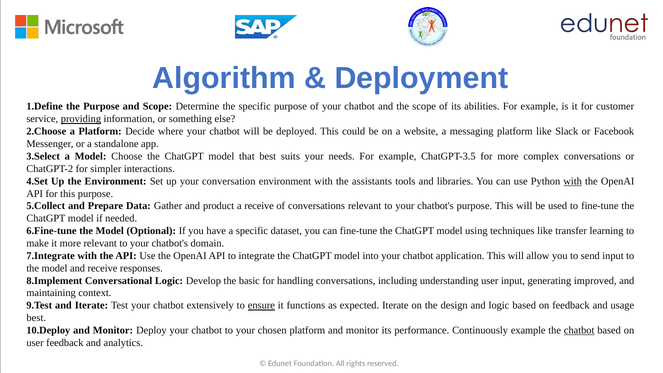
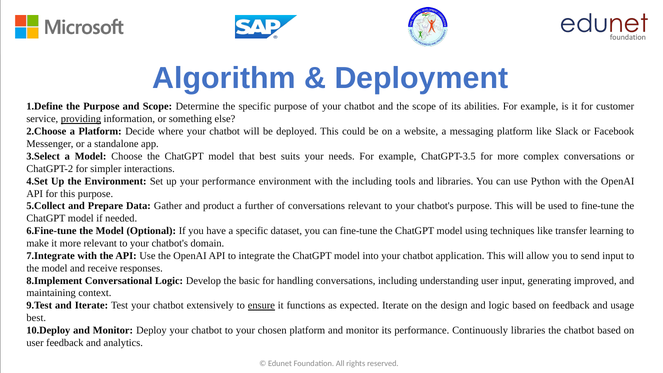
your conversation: conversation -> performance
the assistants: assistants -> including
with at (573, 181) underline: present -> none
a receive: receive -> further
Continuously example: example -> libraries
chatbot at (579, 330) underline: present -> none
